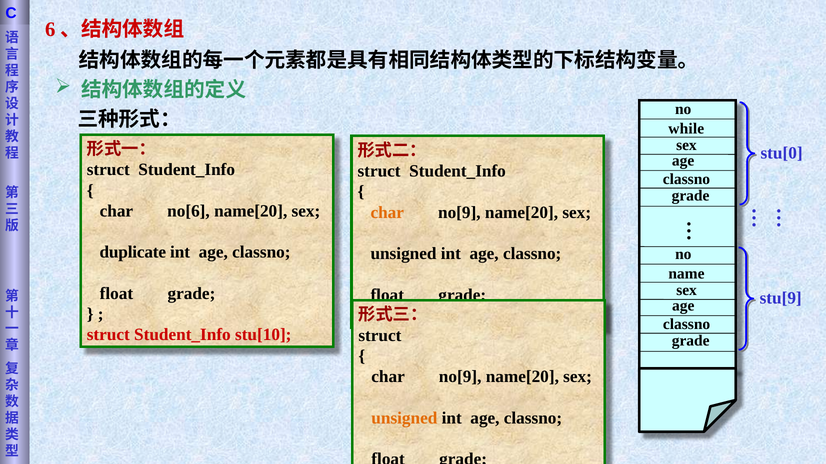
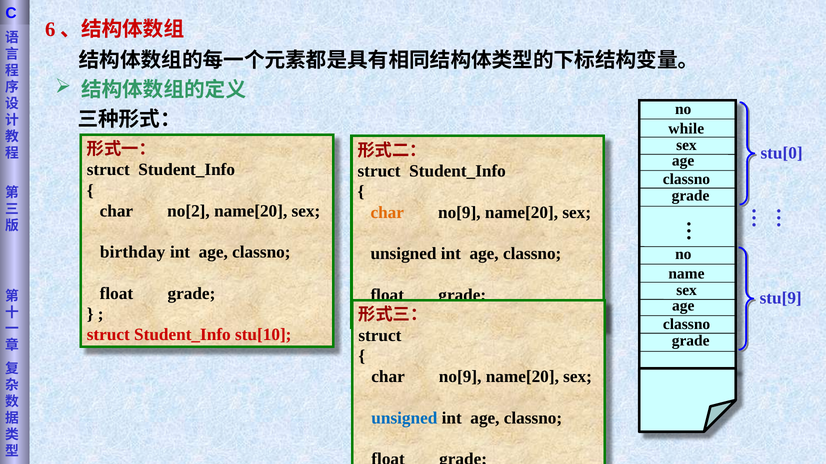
no[6: no[6 -> no[2
duplicate: duplicate -> birthday
unsigned at (404, 418) colour: orange -> blue
